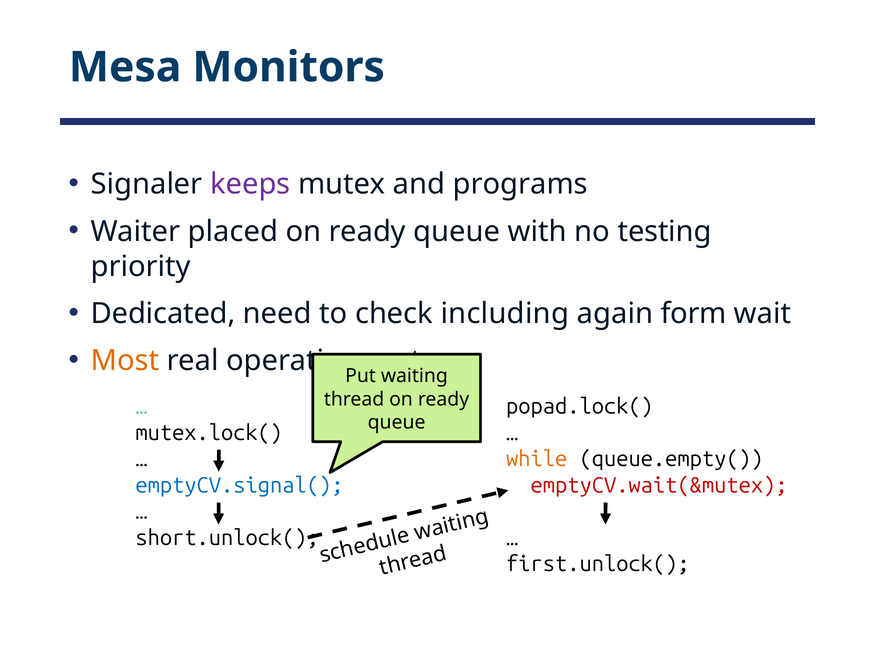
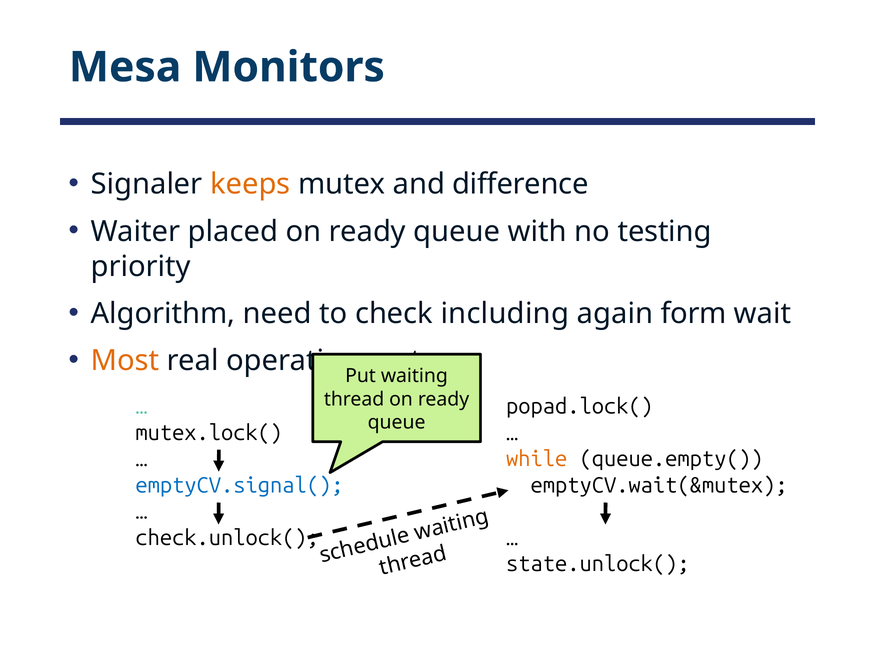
keeps colour: purple -> orange
programs: programs -> difference
Dedicated: Dedicated -> Algorithm
emptyCV.wait(&mutex colour: red -> black
short.unlock(: short.unlock( -> check.unlock(
first.unlock(: first.unlock( -> state.unlock(
